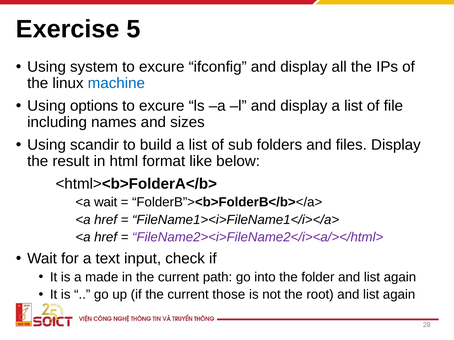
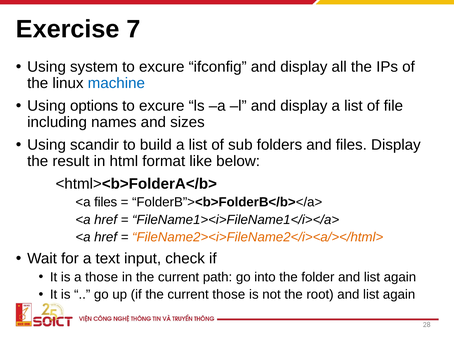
5: 5 -> 7
<a wait: wait -> files
FileName2><i>FileName2</i><a/></html> colour: purple -> orange
a made: made -> those
